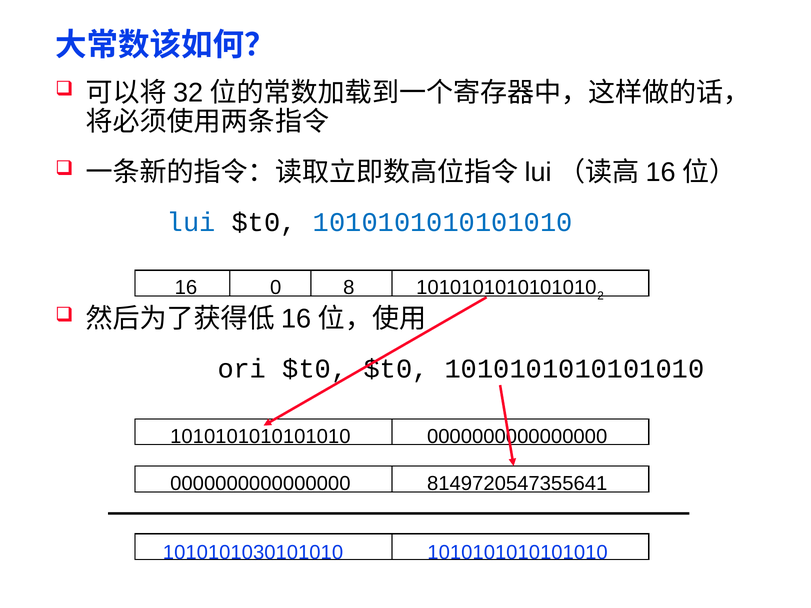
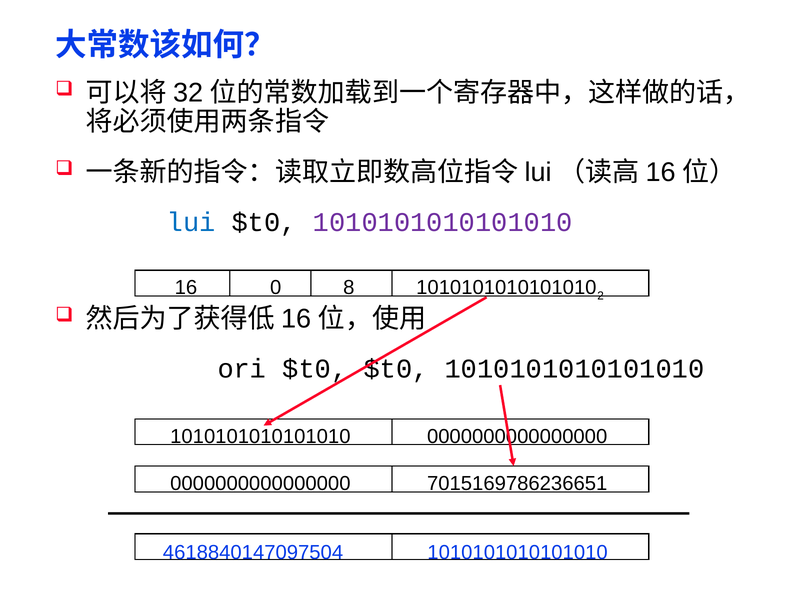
1010101010101010 at (443, 222) colour: blue -> purple
8149720547355641: 8149720547355641 -> 7015169786236651
1010101030101010: 1010101030101010 -> 4618840147097504
